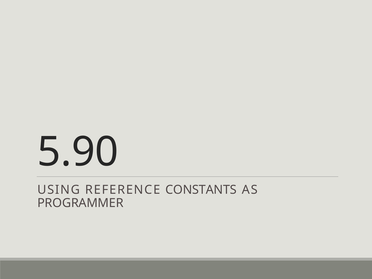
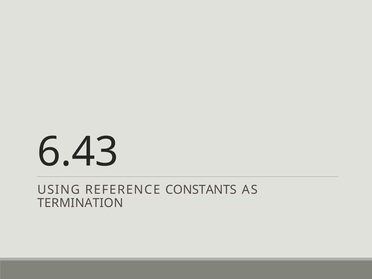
5.90: 5.90 -> 6.43
PROGRAMMER: PROGRAMMER -> TERMINATION
